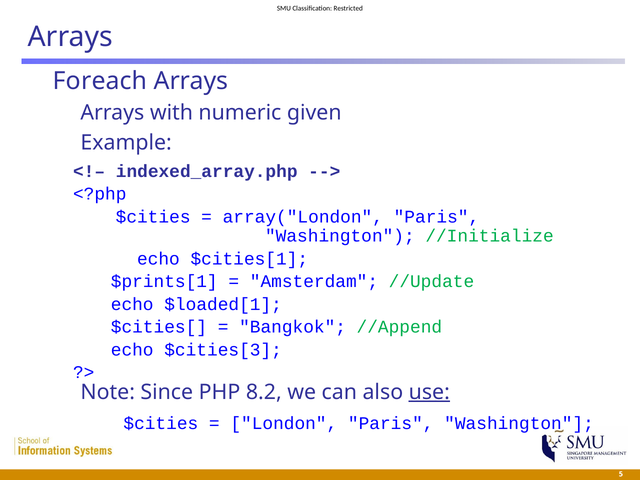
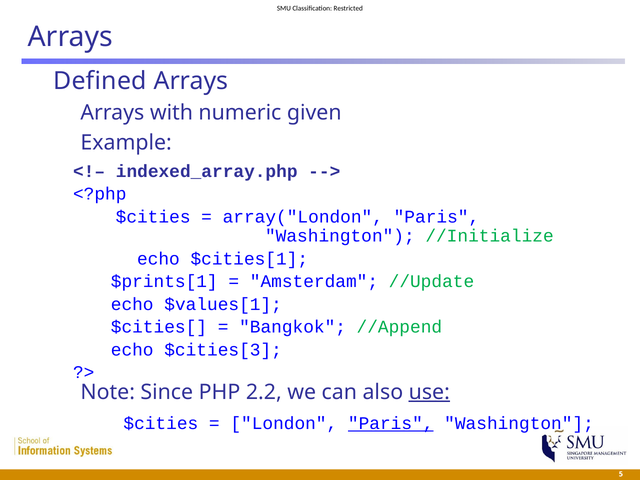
Foreach: Foreach -> Defined
$loaded[1: $loaded[1 -> $values[1
8.2: 8.2 -> 2.2
Paris at (391, 423) underline: none -> present
